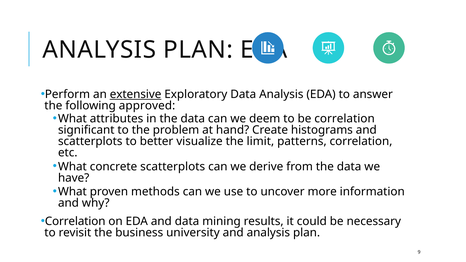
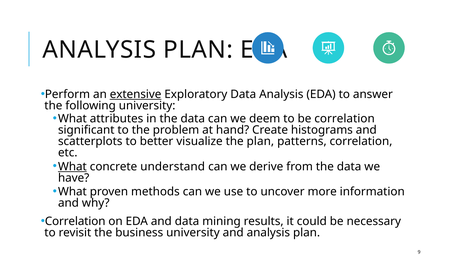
following approved: approved -> university
the limit: limit -> plan
What at (72, 167) underline: none -> present
concrete scatterplots: scatterplots -> understand
